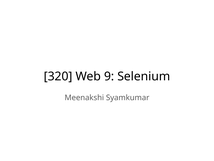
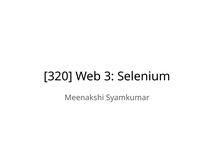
9: 9 -> 3
